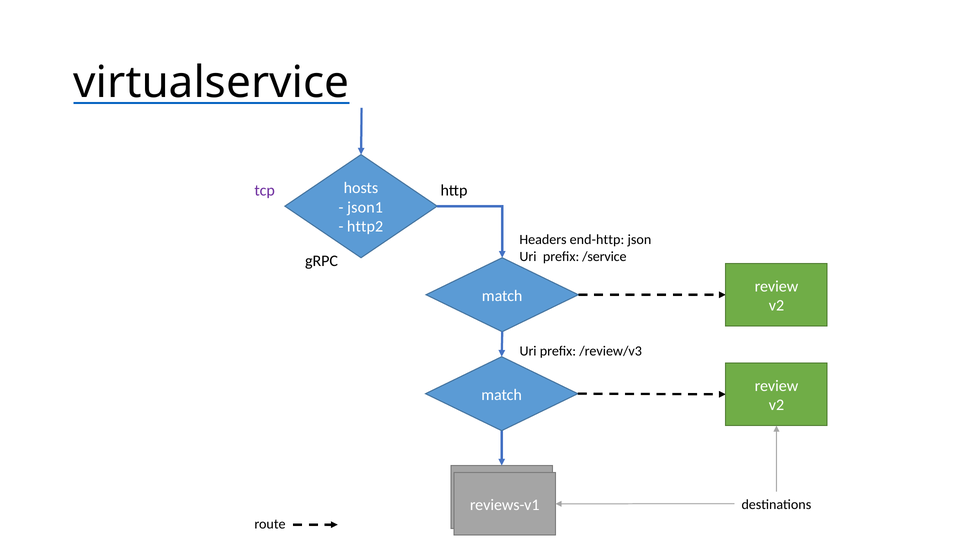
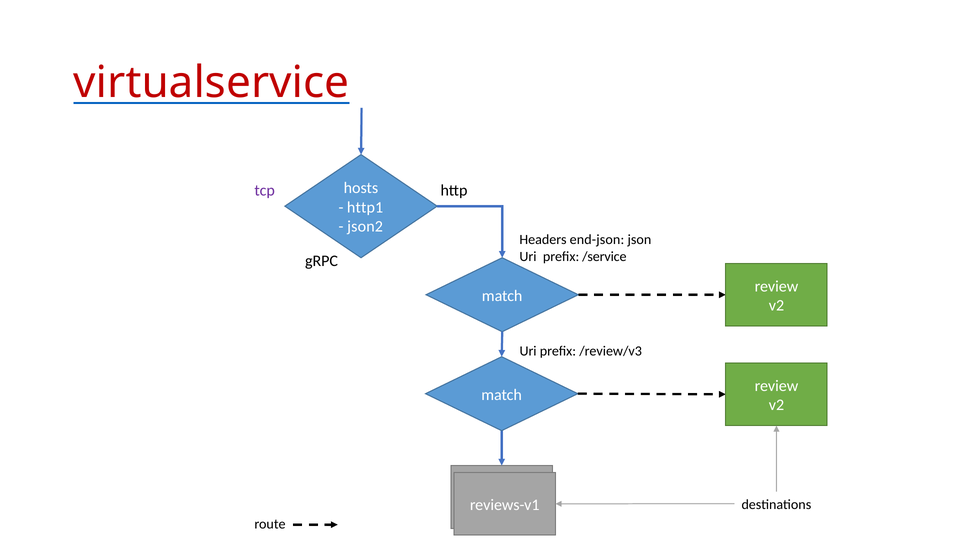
virtualservice colour: black -> red
json1: json1 -> http1
http2: http2 -> json2
end-http: end-http -> end-json
